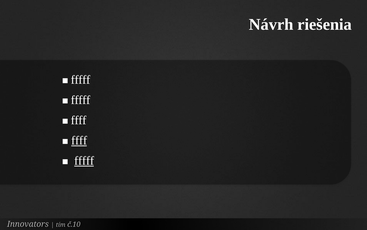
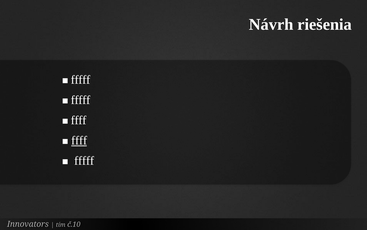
fffff at (84, 160) underline: present -> none
